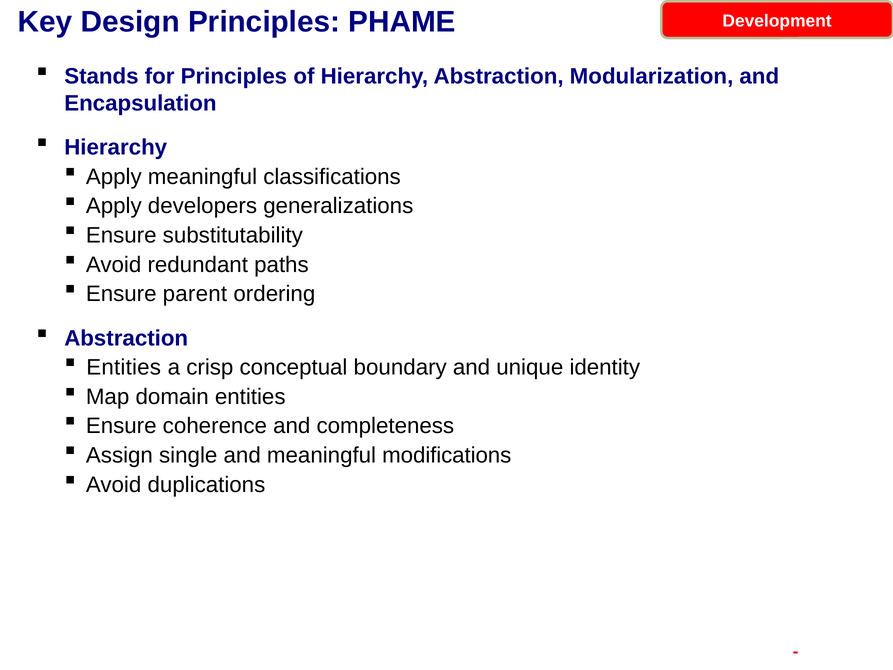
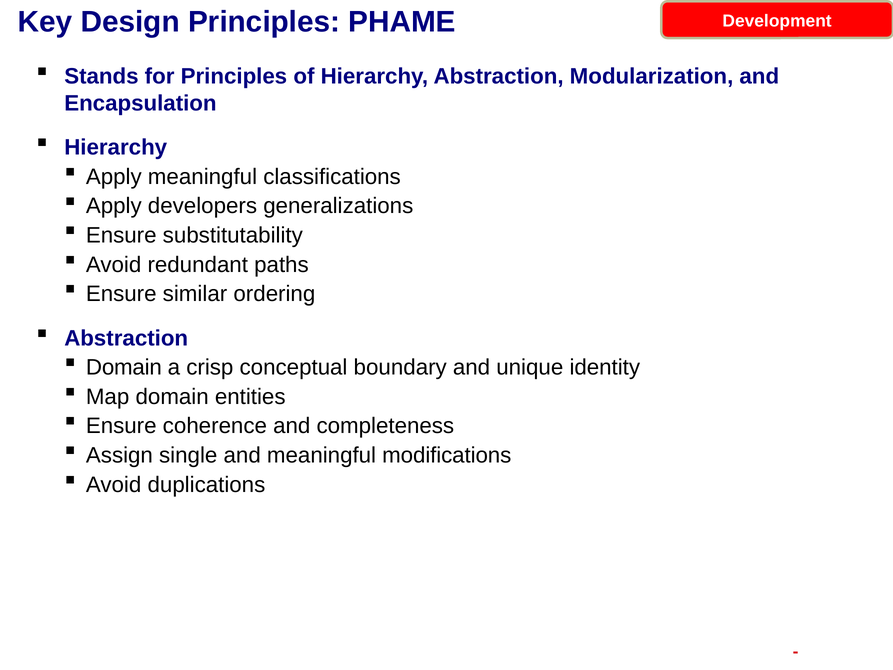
parent: parent -> similar
Entities at (124, 367): Entities -> Domain
